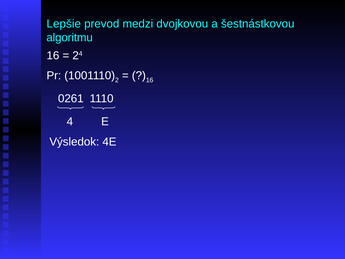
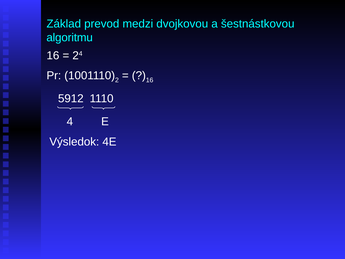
Lepšie: Lepšie -> Základ
0261: 0261 -> 5912
